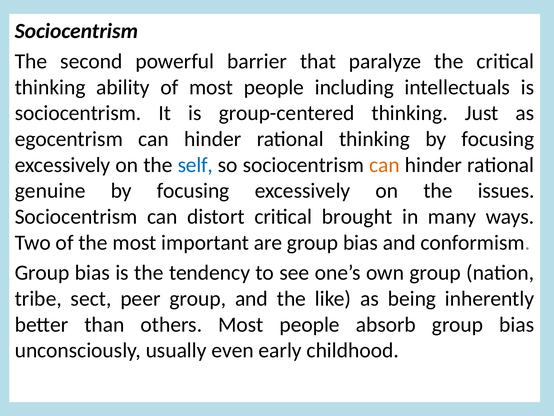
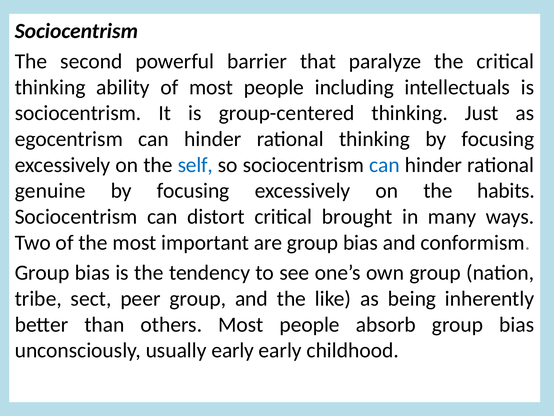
can at (385, 165) colour: orange -> blue
issues: issues -> habits
usually even: even -> early
